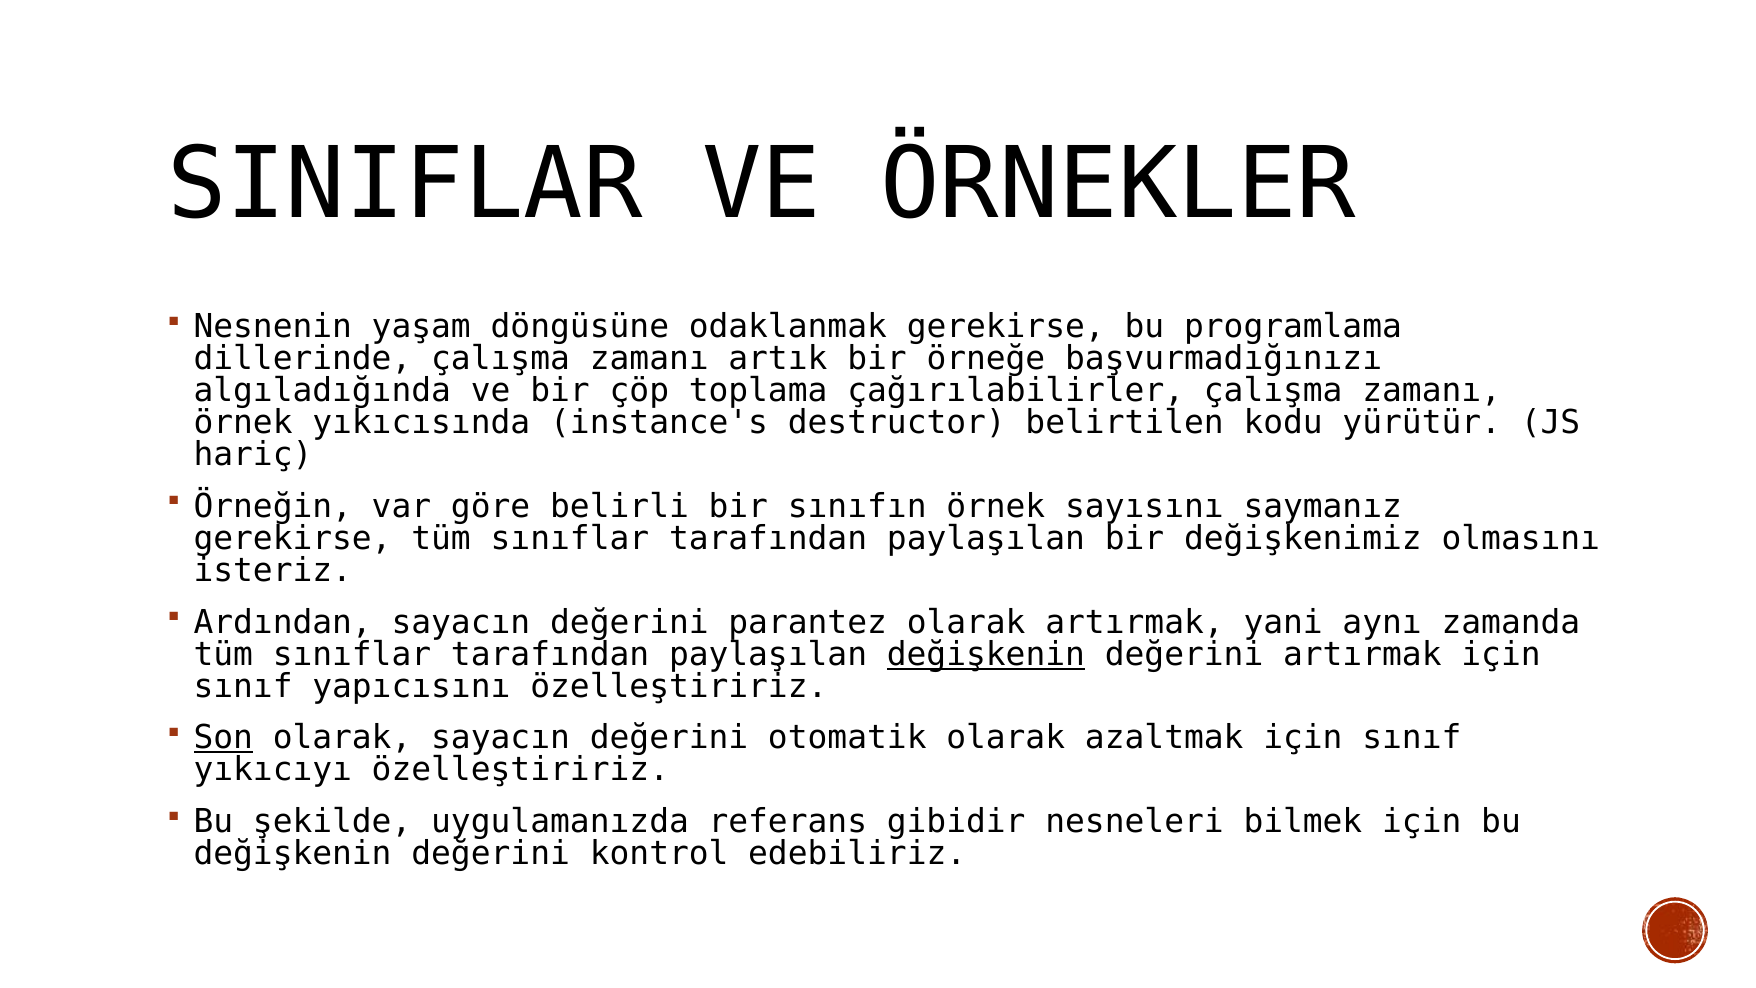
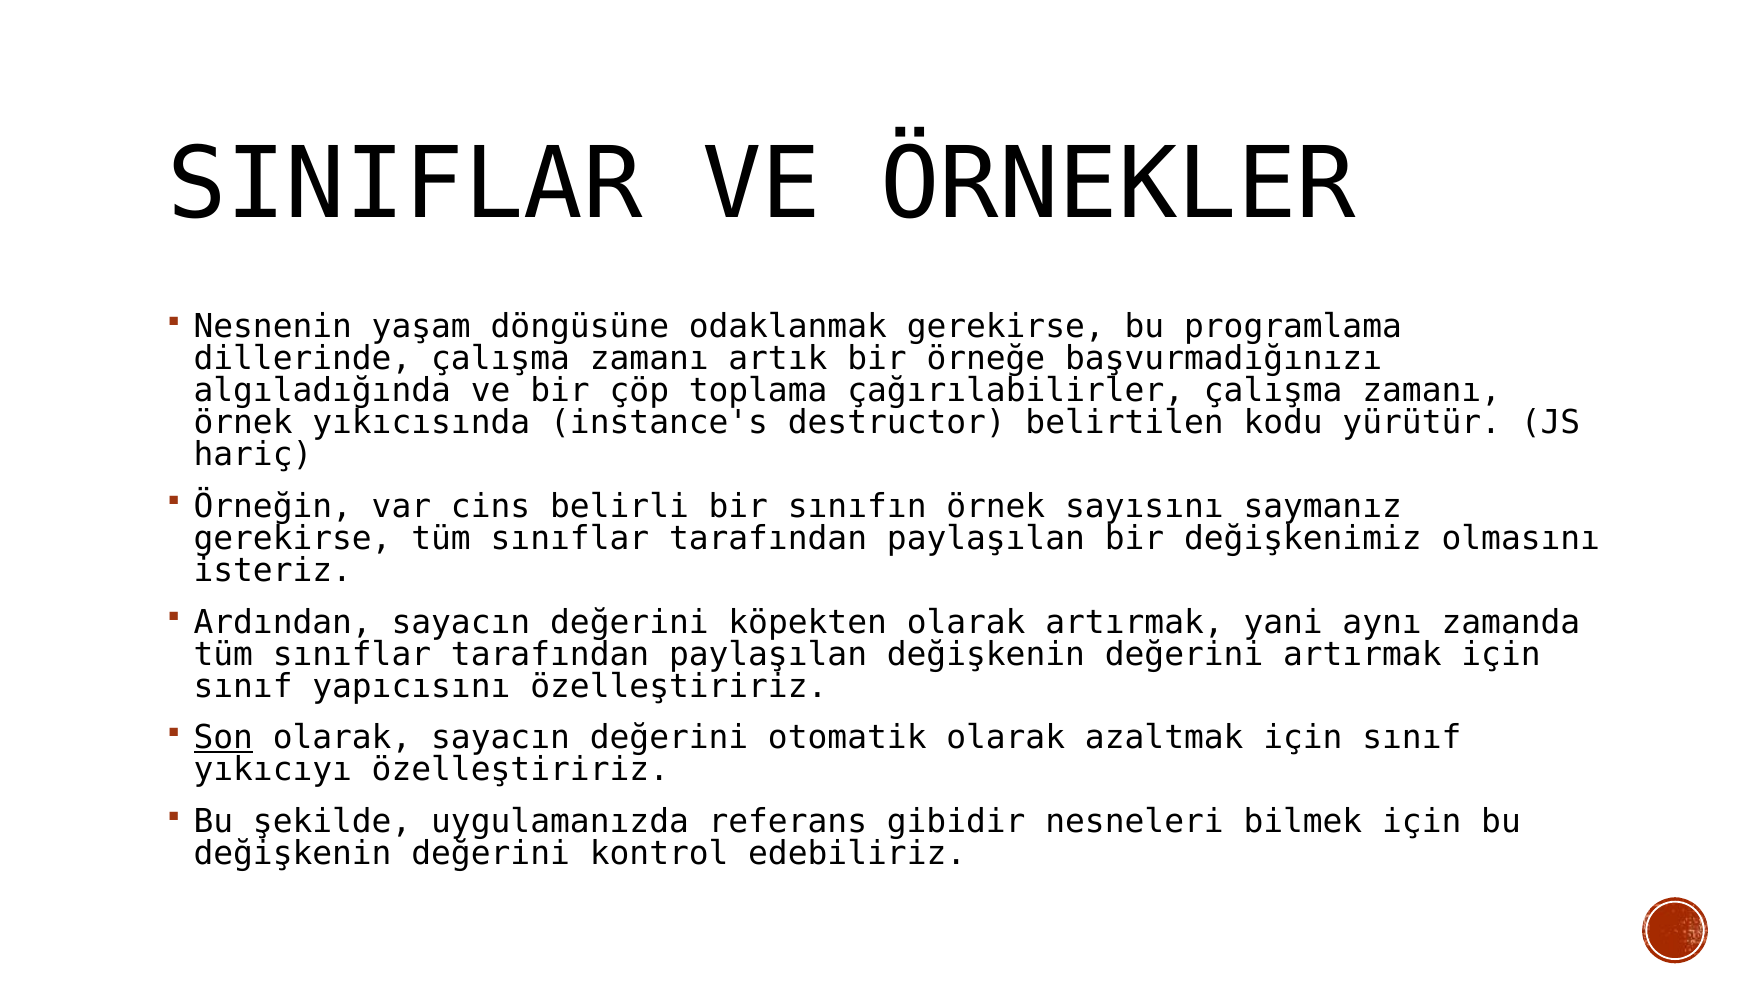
göre: göre -> cins
parantez: parantez -> köpekten
değişkenin at (986, 654) underline: present -> none
